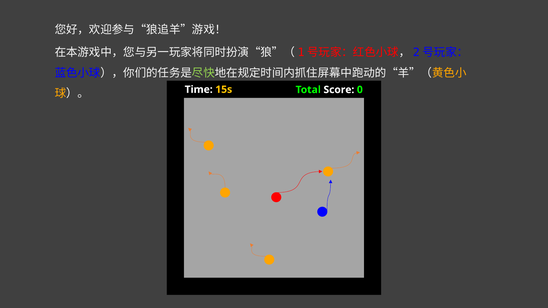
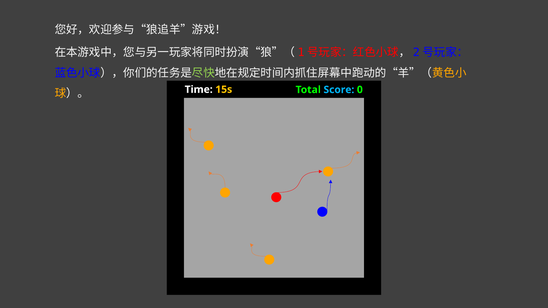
Score colour: white -> light blue
